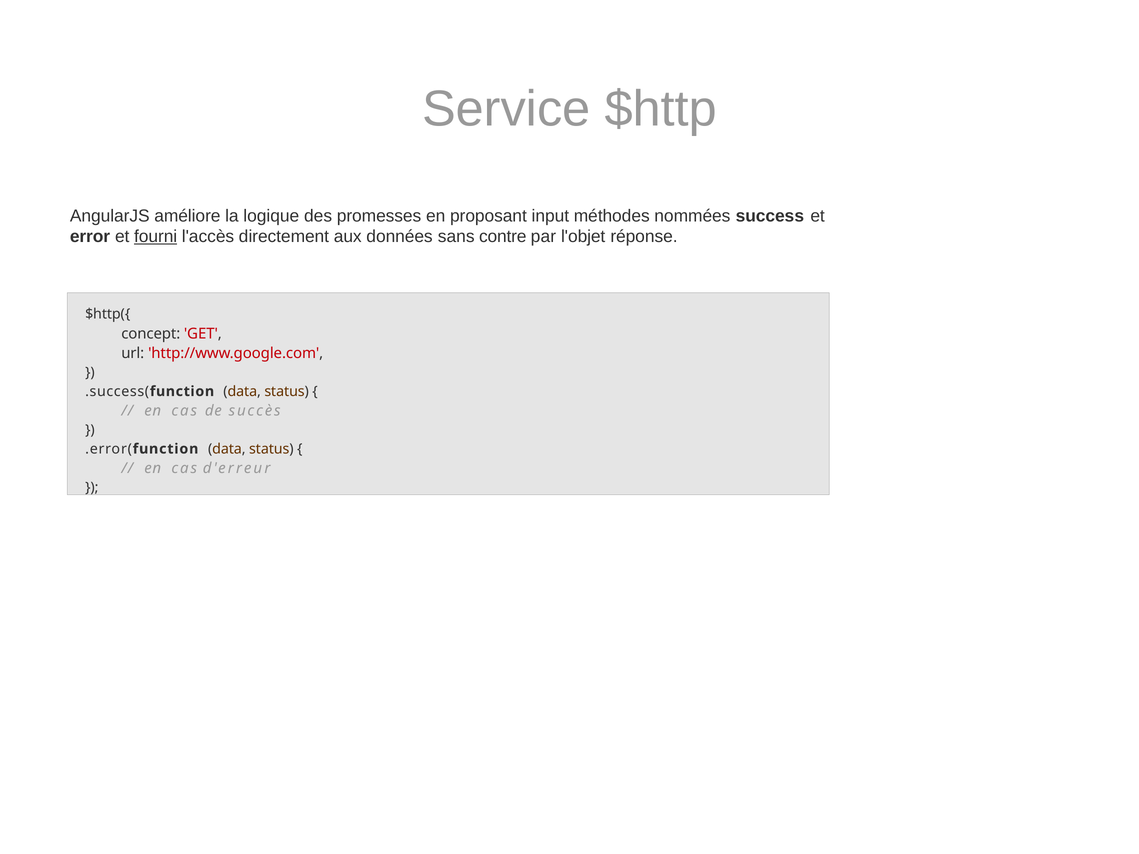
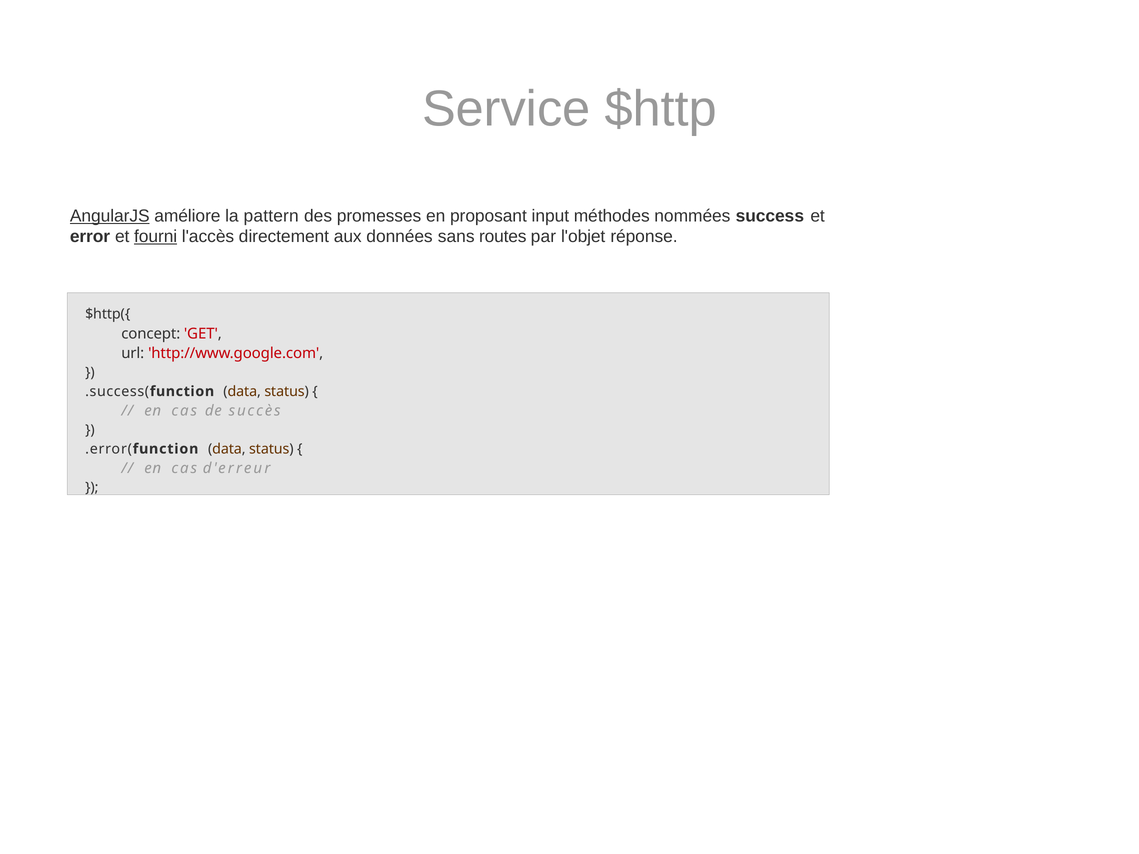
AngularJS underline: none -> present
logique: logique -> pattern
contre: contre -> routes
